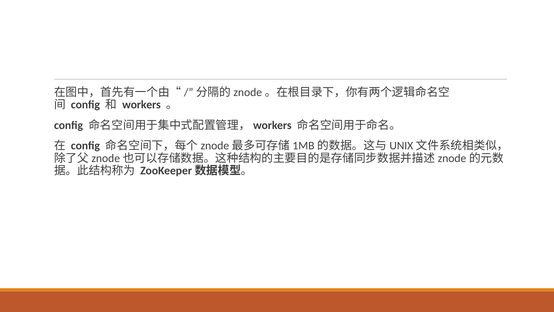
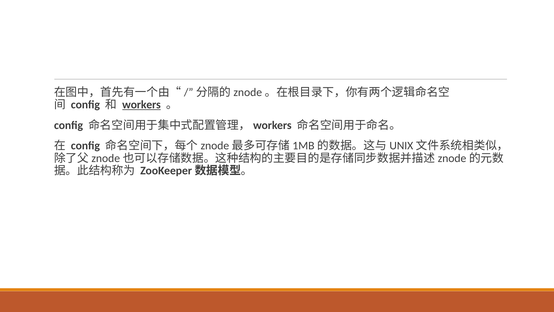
workers underline: none -> present
